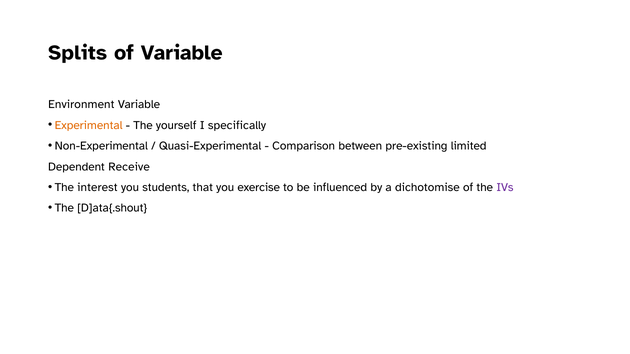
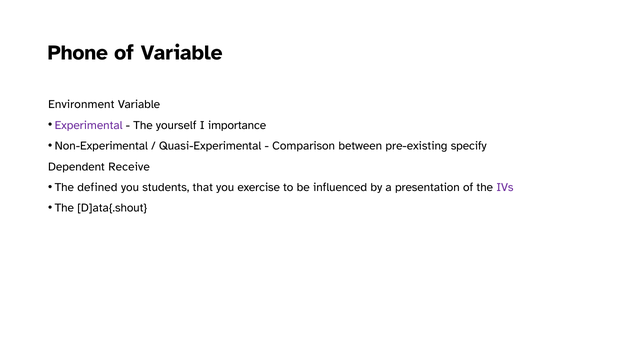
Splits: Splits -> Phone
Experimental colour: orange -> purple
specifically: specifically -> importance
limited: limited -> specify
interest: interest -> defined
dichotomise: dichotomise -> presentation
